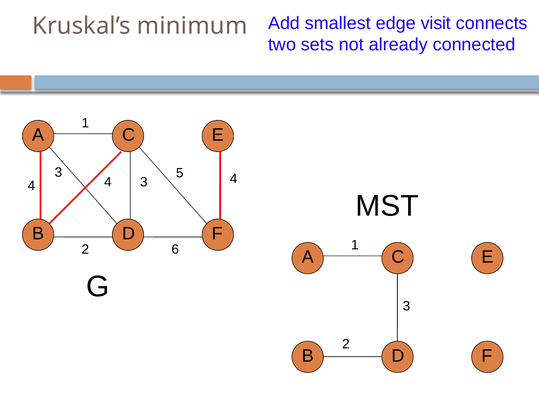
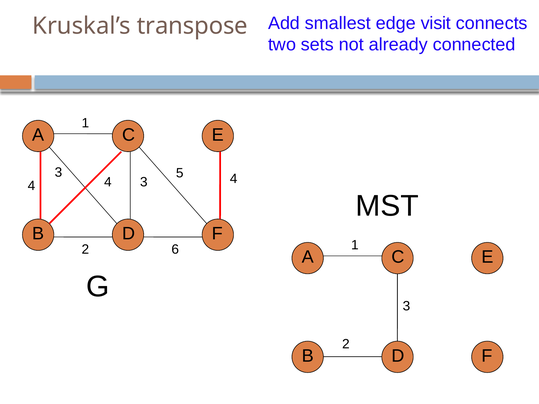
minimum: minimum -> transpose
